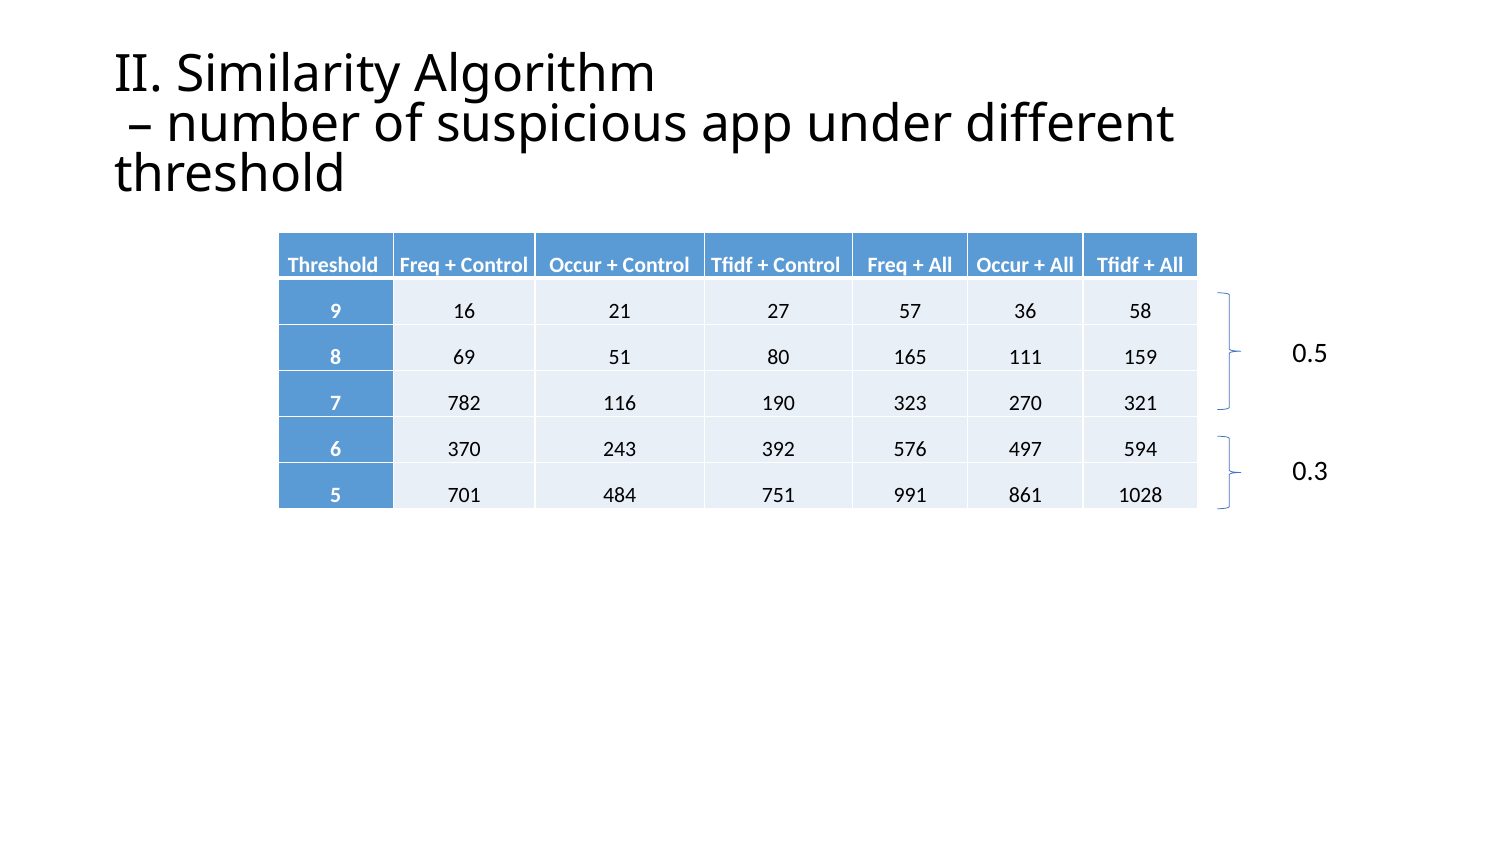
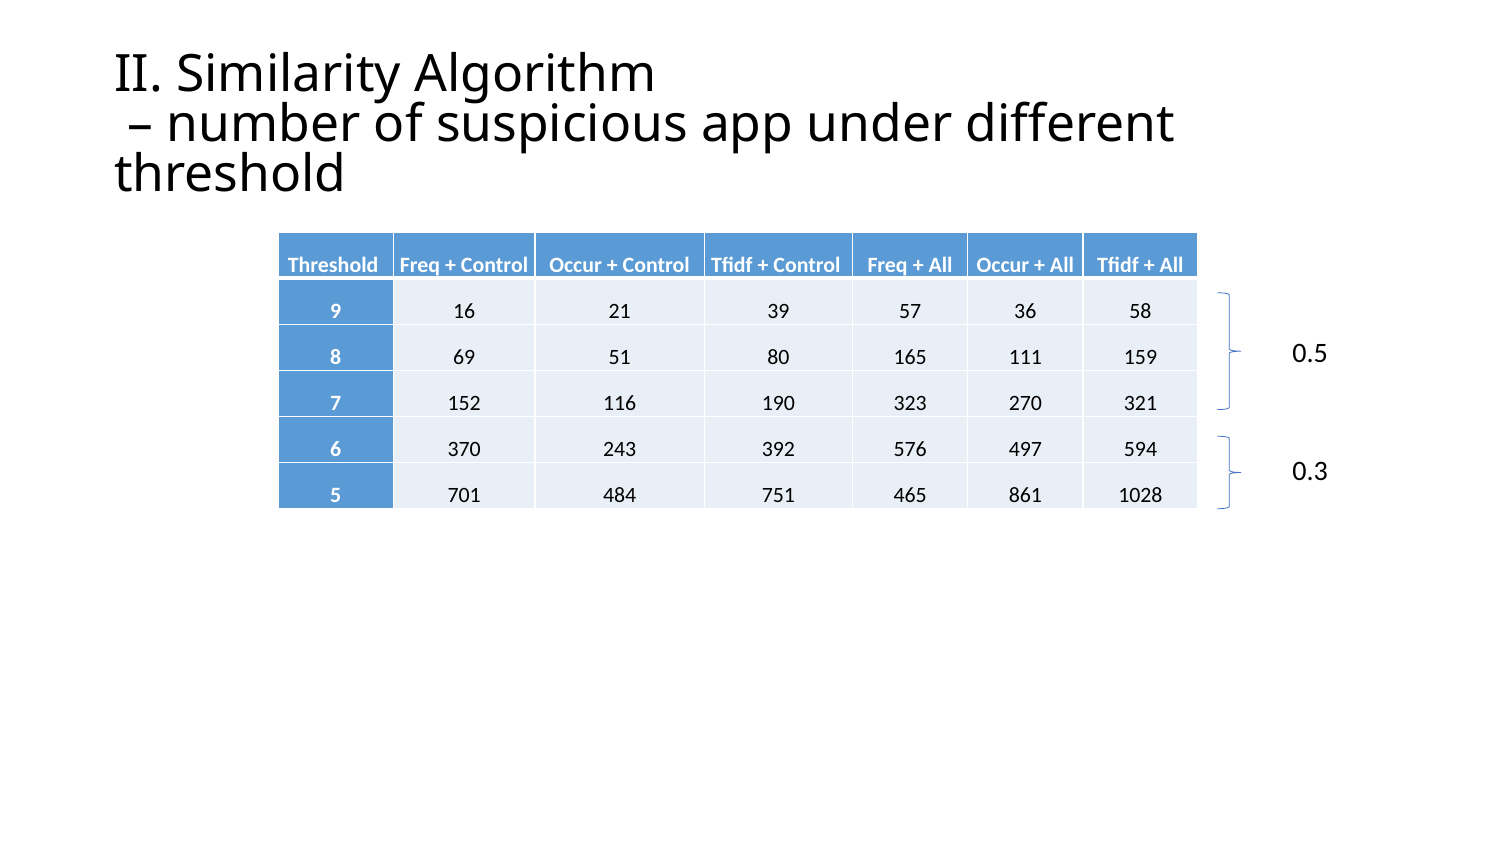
27: 27 -> 39
782: 782 -> 152
991: 991 -> 465
